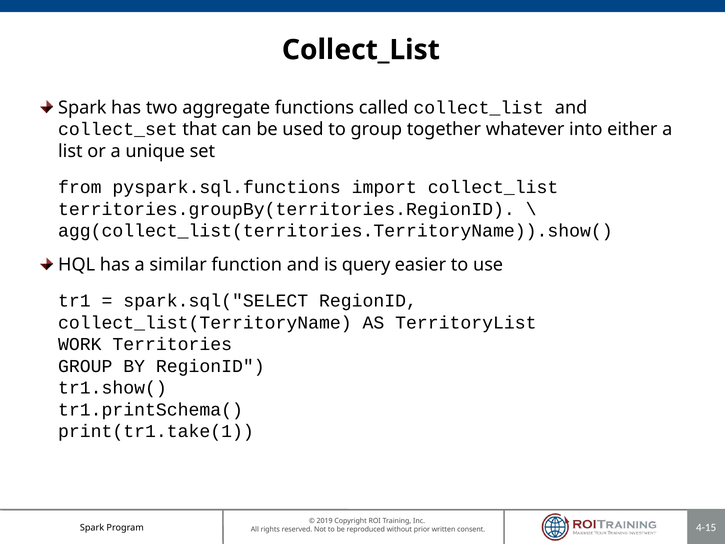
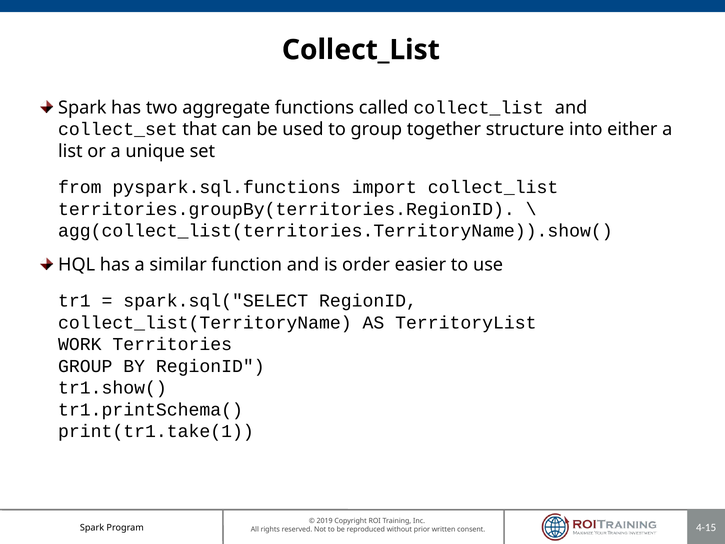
whatever: whatever -> structure
query: query -> order
